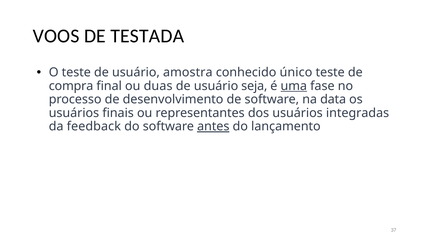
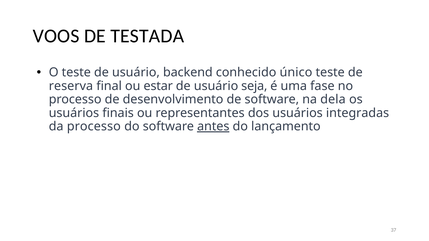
amostra: amostra -> backend
compra: compra -> reserva
duas: duas -> estar
uma underline: present -> none
data: data -> dela
da feedback: feedback -> processo
